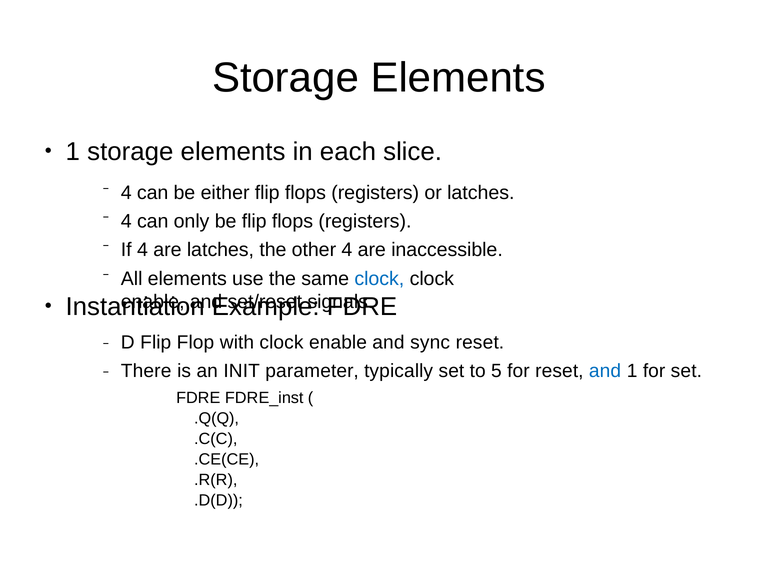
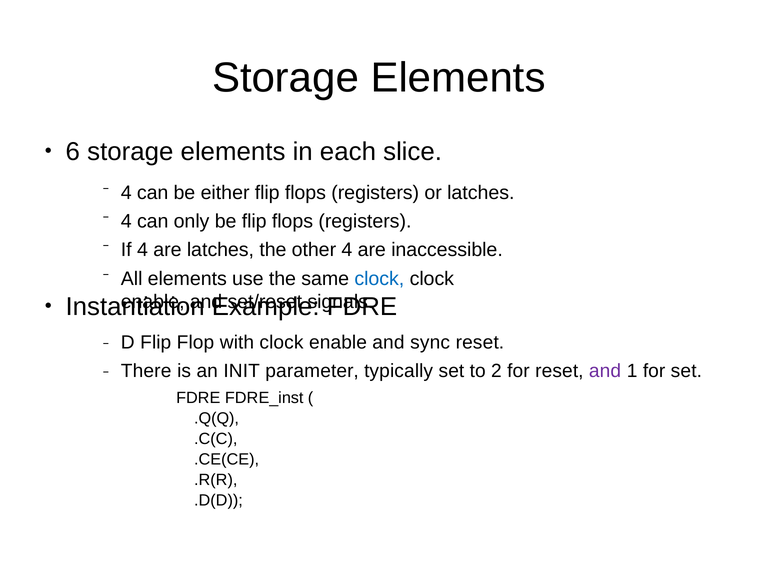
1 at (73, 152): 1 -> 6
5: 5 -> 2
and at (605, 371) colour: blue -> purple
